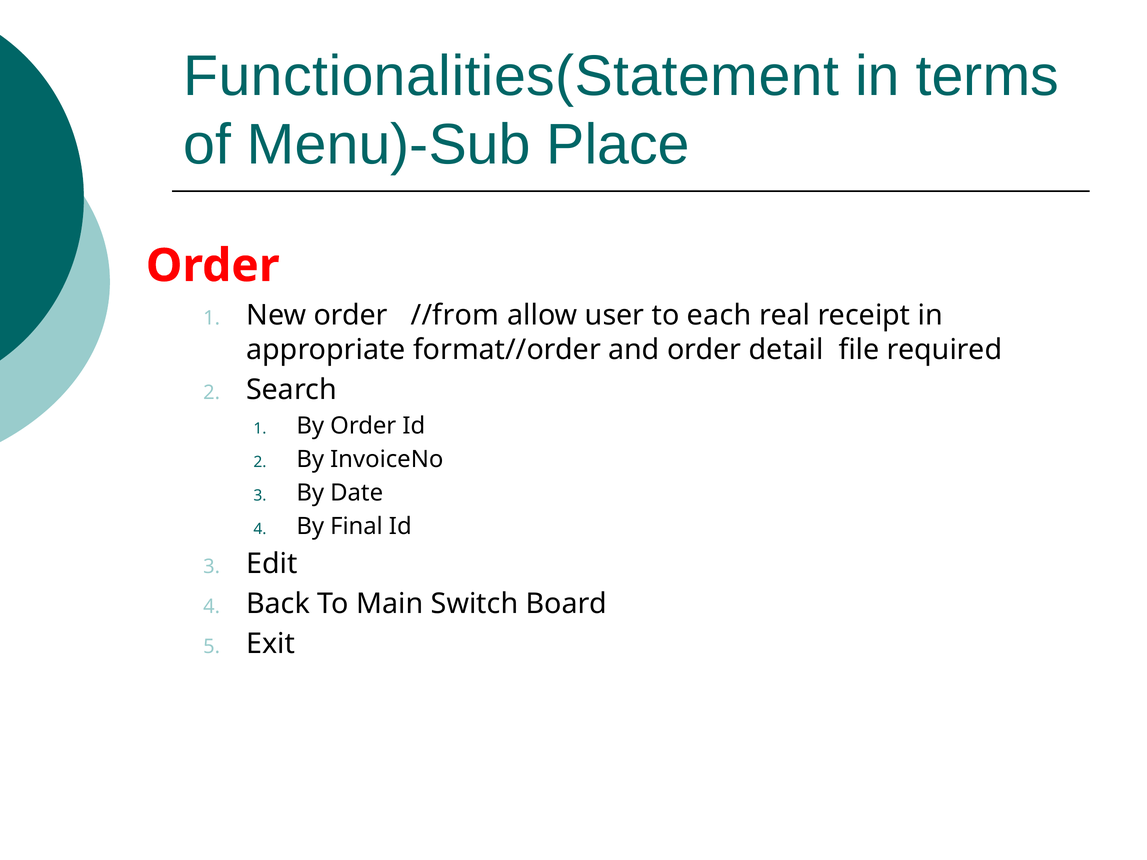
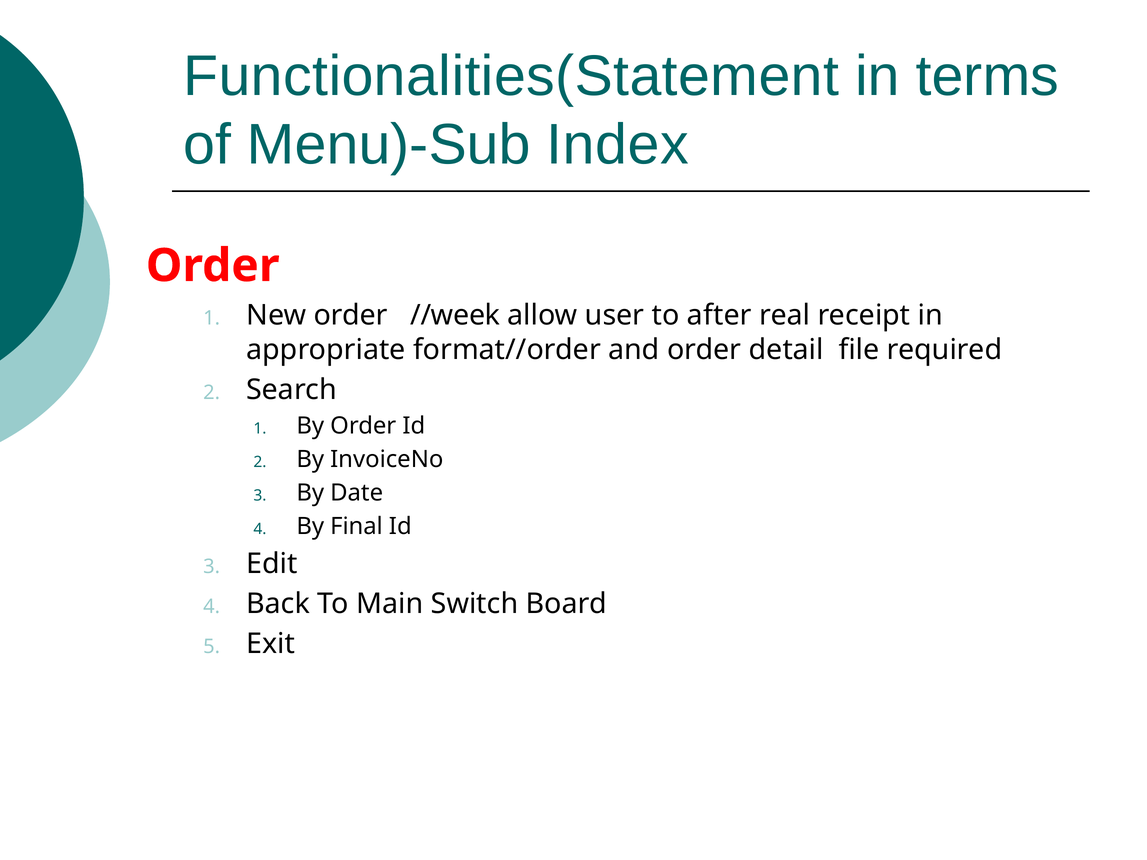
Place: Place -> Index
//from: //from -> //week
each: each -> after
